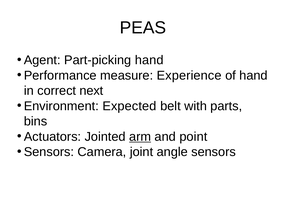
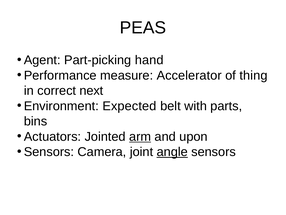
Experience: Experience -> Accelerator
of hand: hand -> thing
point: point -> upon
angle underline: none -> present
